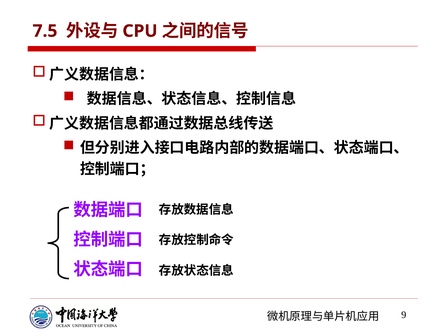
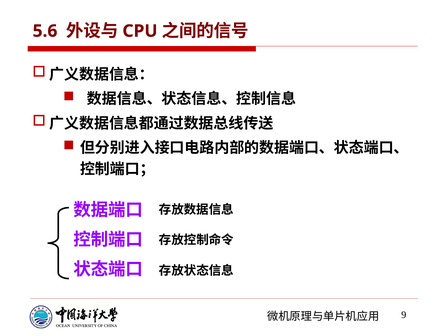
7.5: 7.5 -> 5.6
